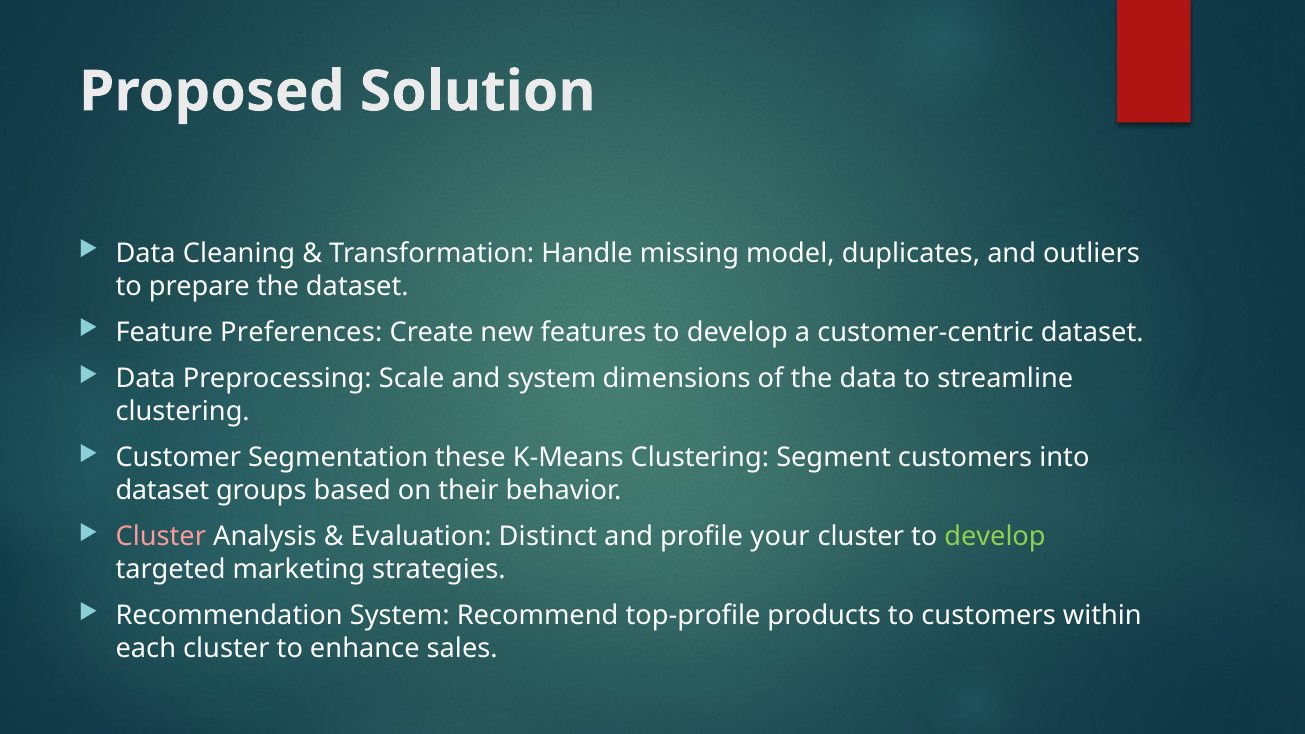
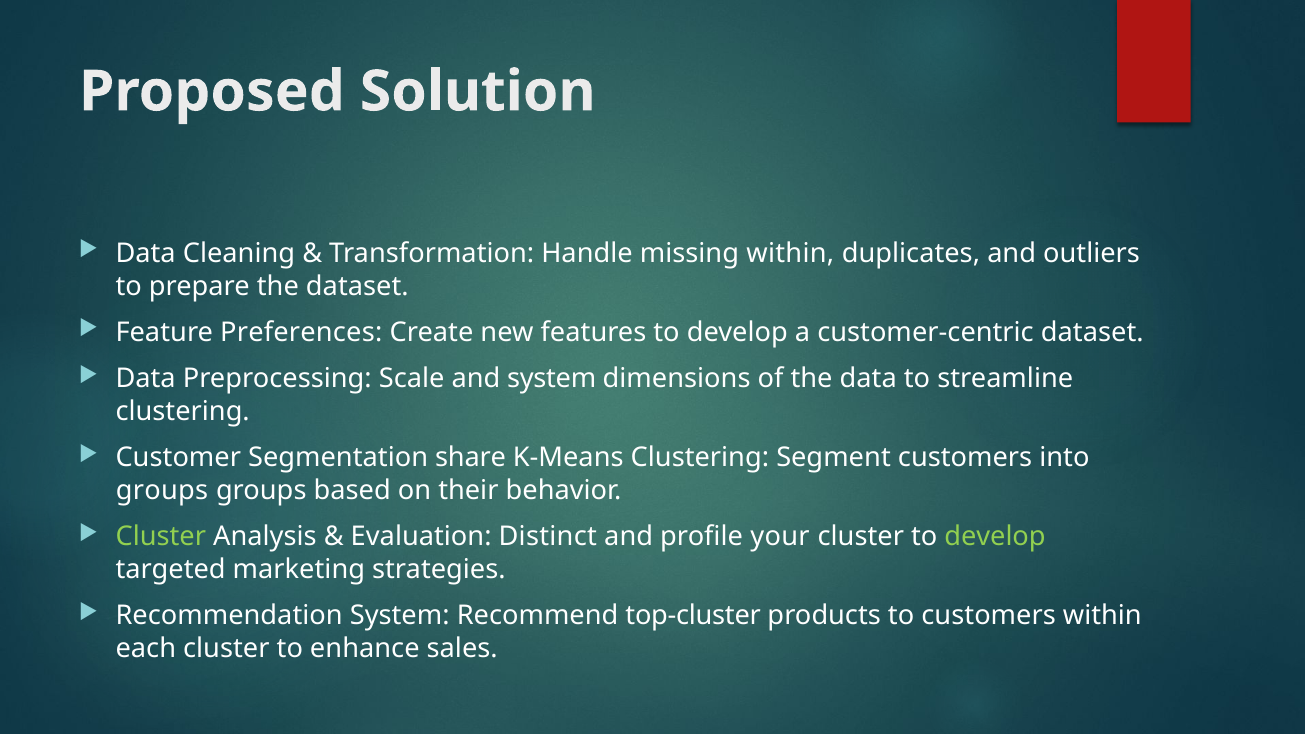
missing model: model -> within
these: these -> share
dataset at (162, 491): dataset -> groups
Cluster at (161, 537) colour: pink -> light green
top-profile: top-profile -> top-cluster
